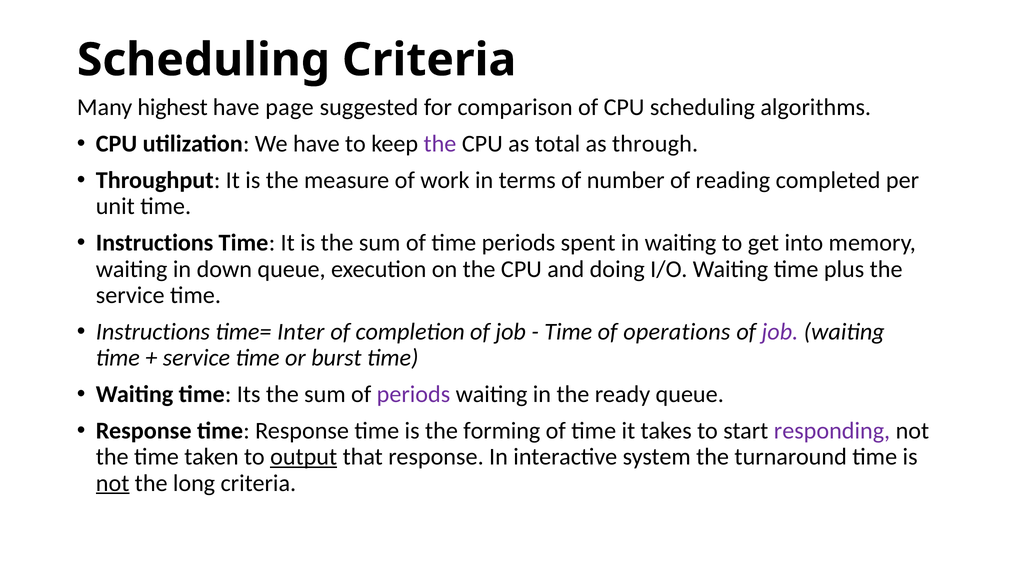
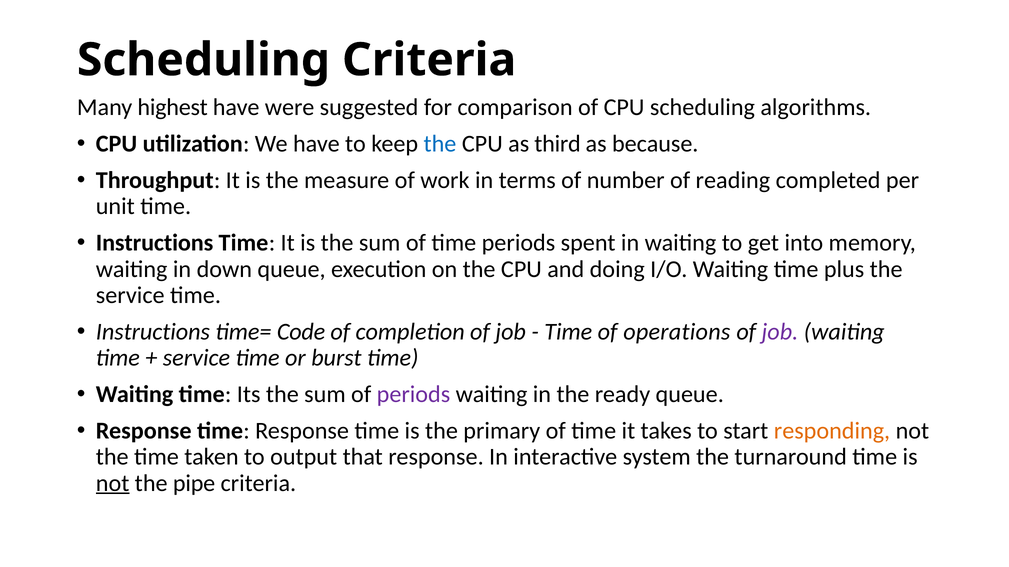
page: page -> were
the at (440, 144) colour: purple -> blue
total: total -> third
through: through -> because
Inter: Inter -> Code
forming: forming -> primary
responding colour: purple -> orange
output underline: present -> none
long: long -> pipe
